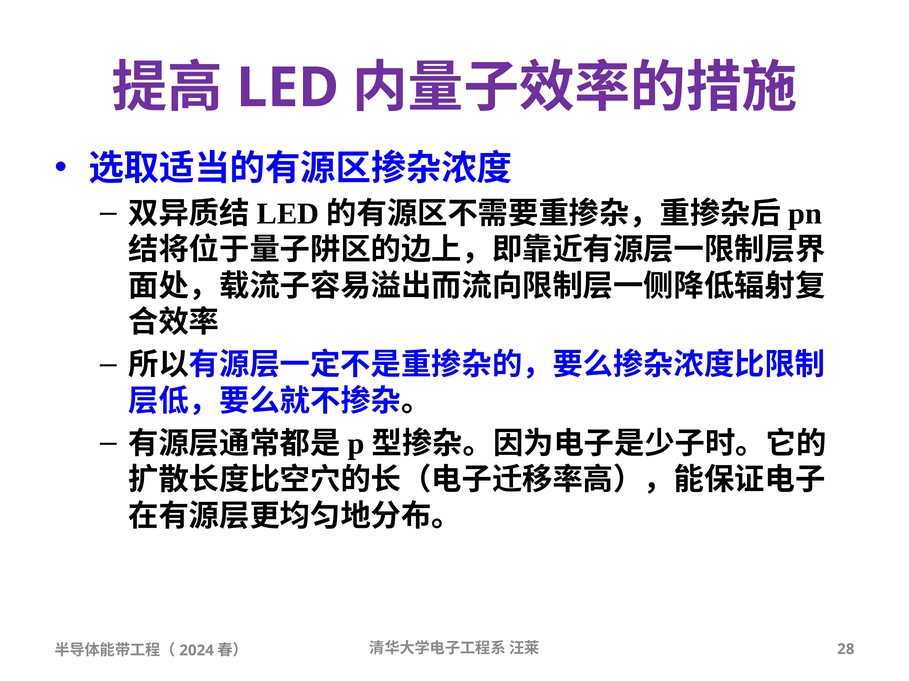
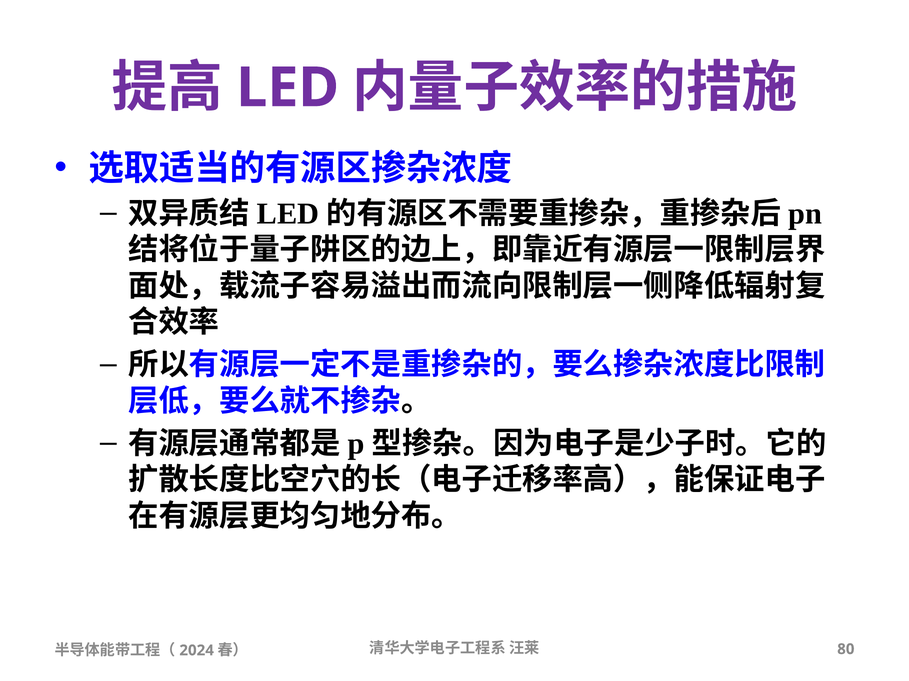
28: 28 -> 80
